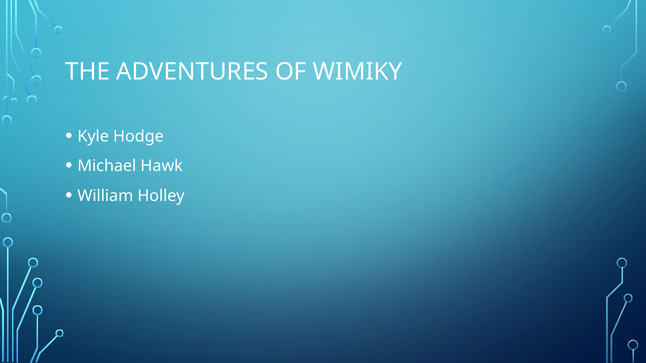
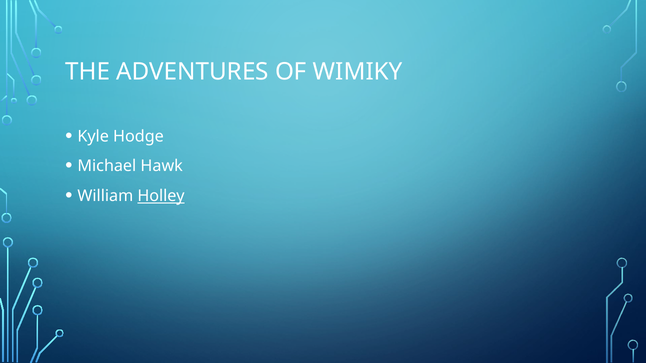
Holley underline: none -> present
